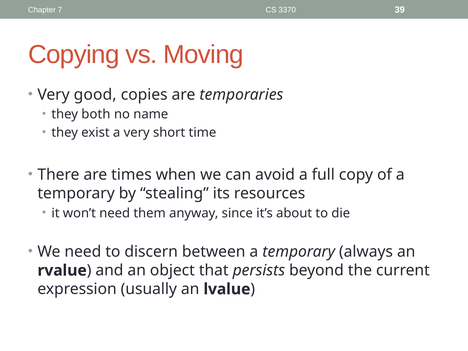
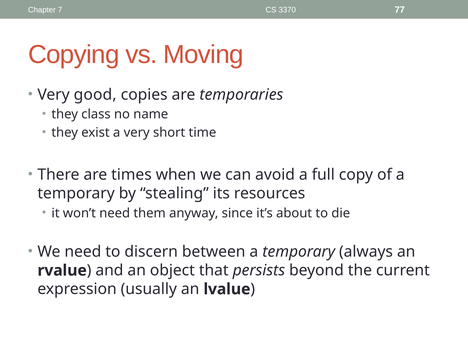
39: 39 -> 77
both: both -> class
